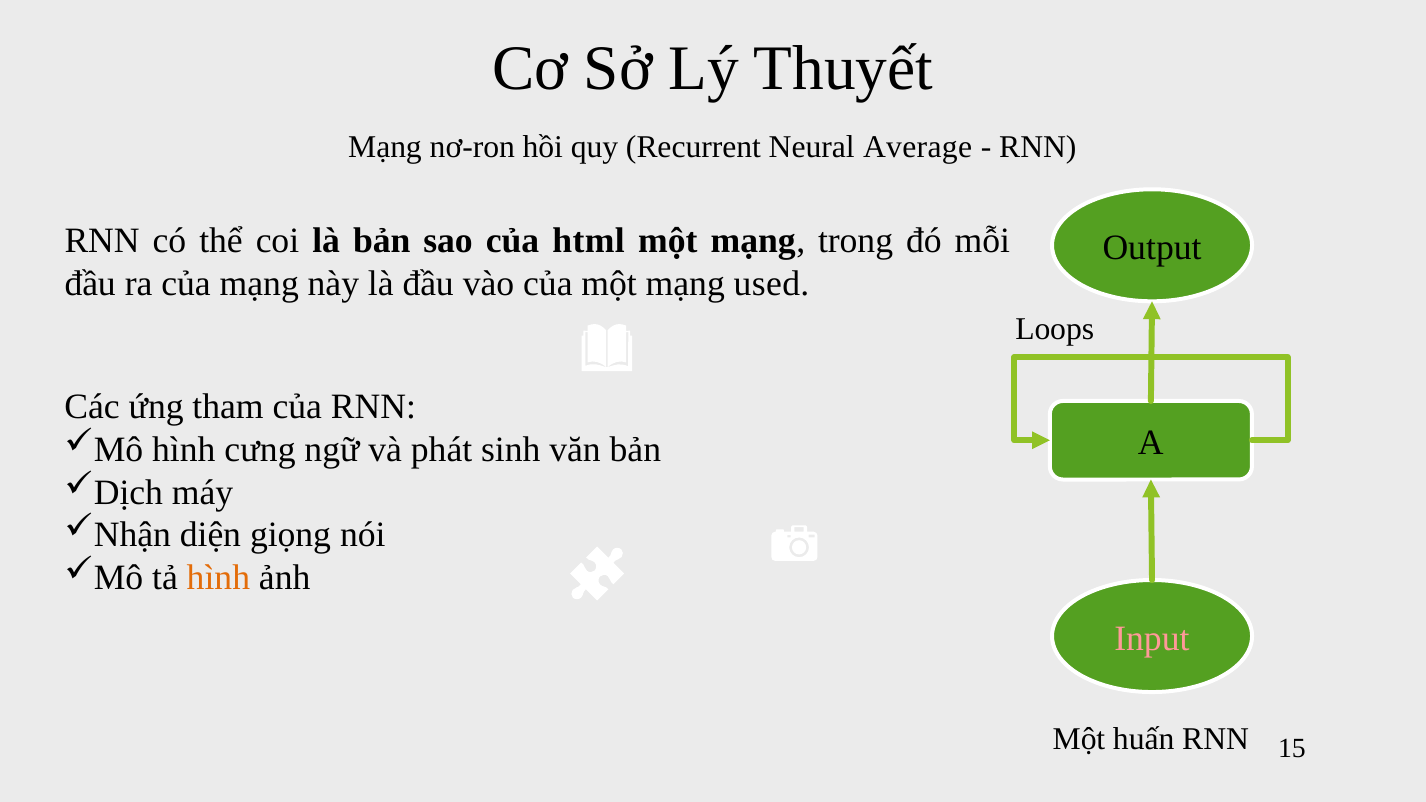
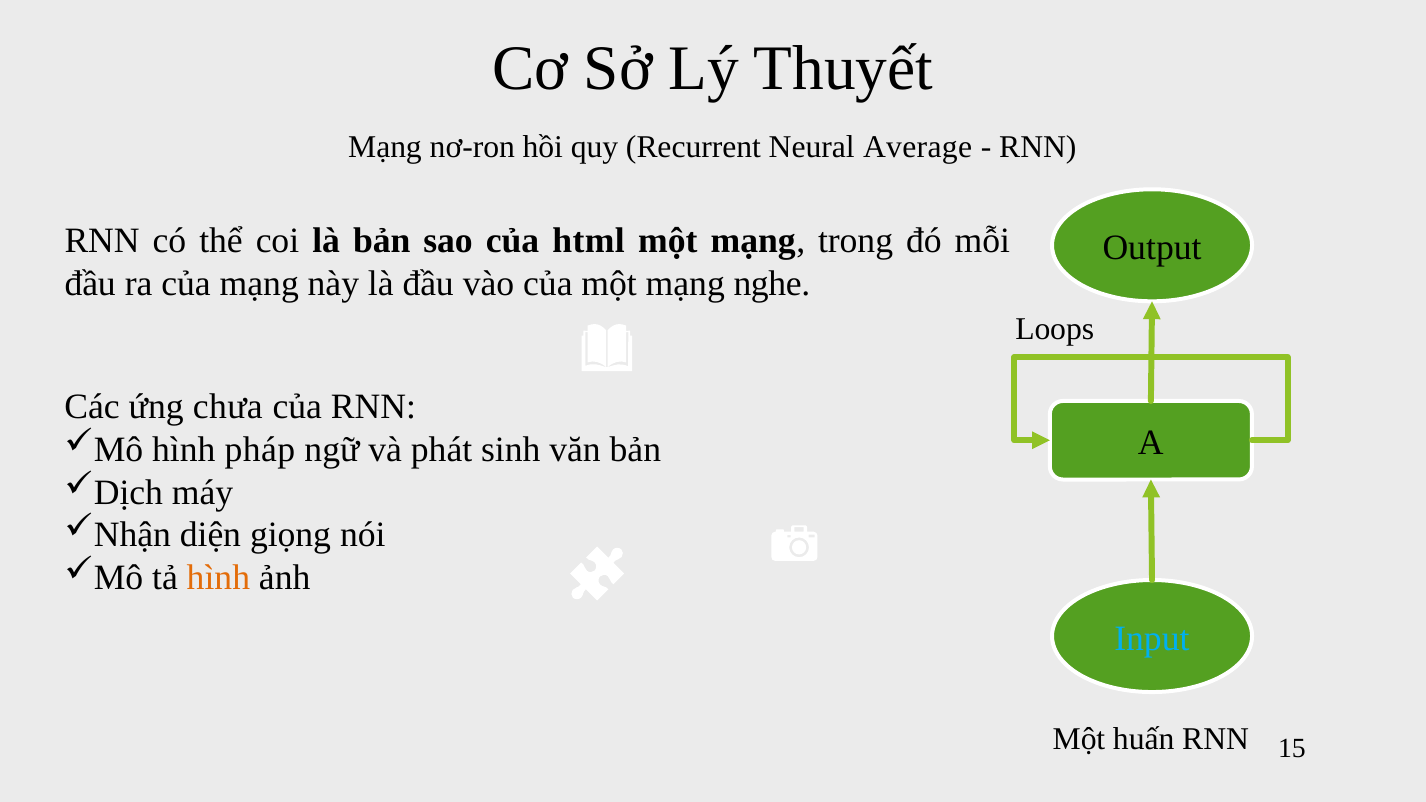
used: used -> nghe
tham: tham -> chưa
cưng: cưng -> pháp
Input colour: pink -> light blue
